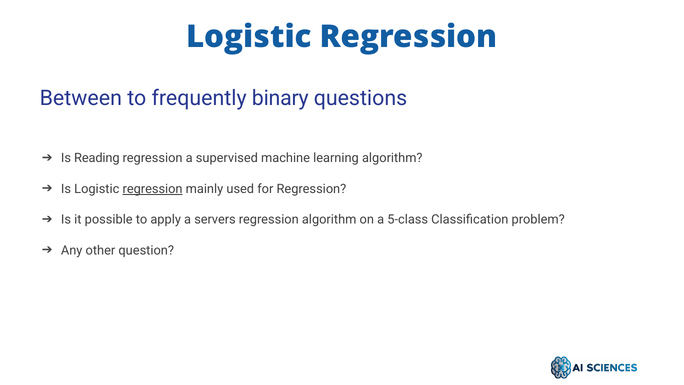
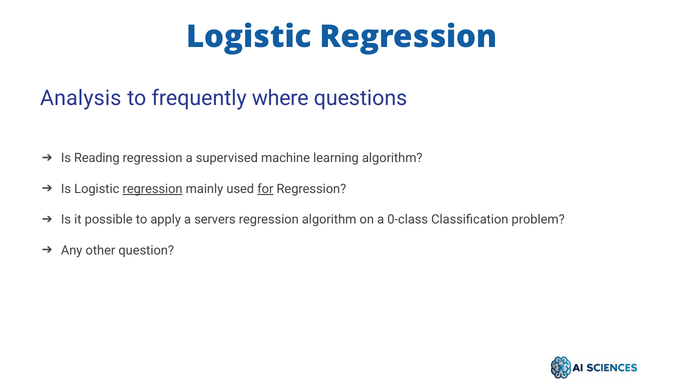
Between: Between -> Analysis
binary: binary -> where
for underline: none -> present
5-class: 5-class -> 0-class
